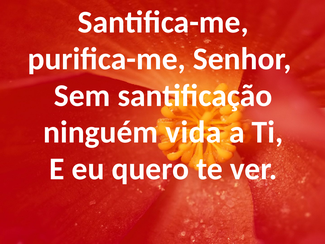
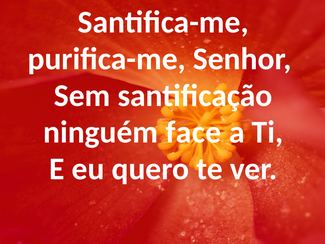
vida: vida -> face
